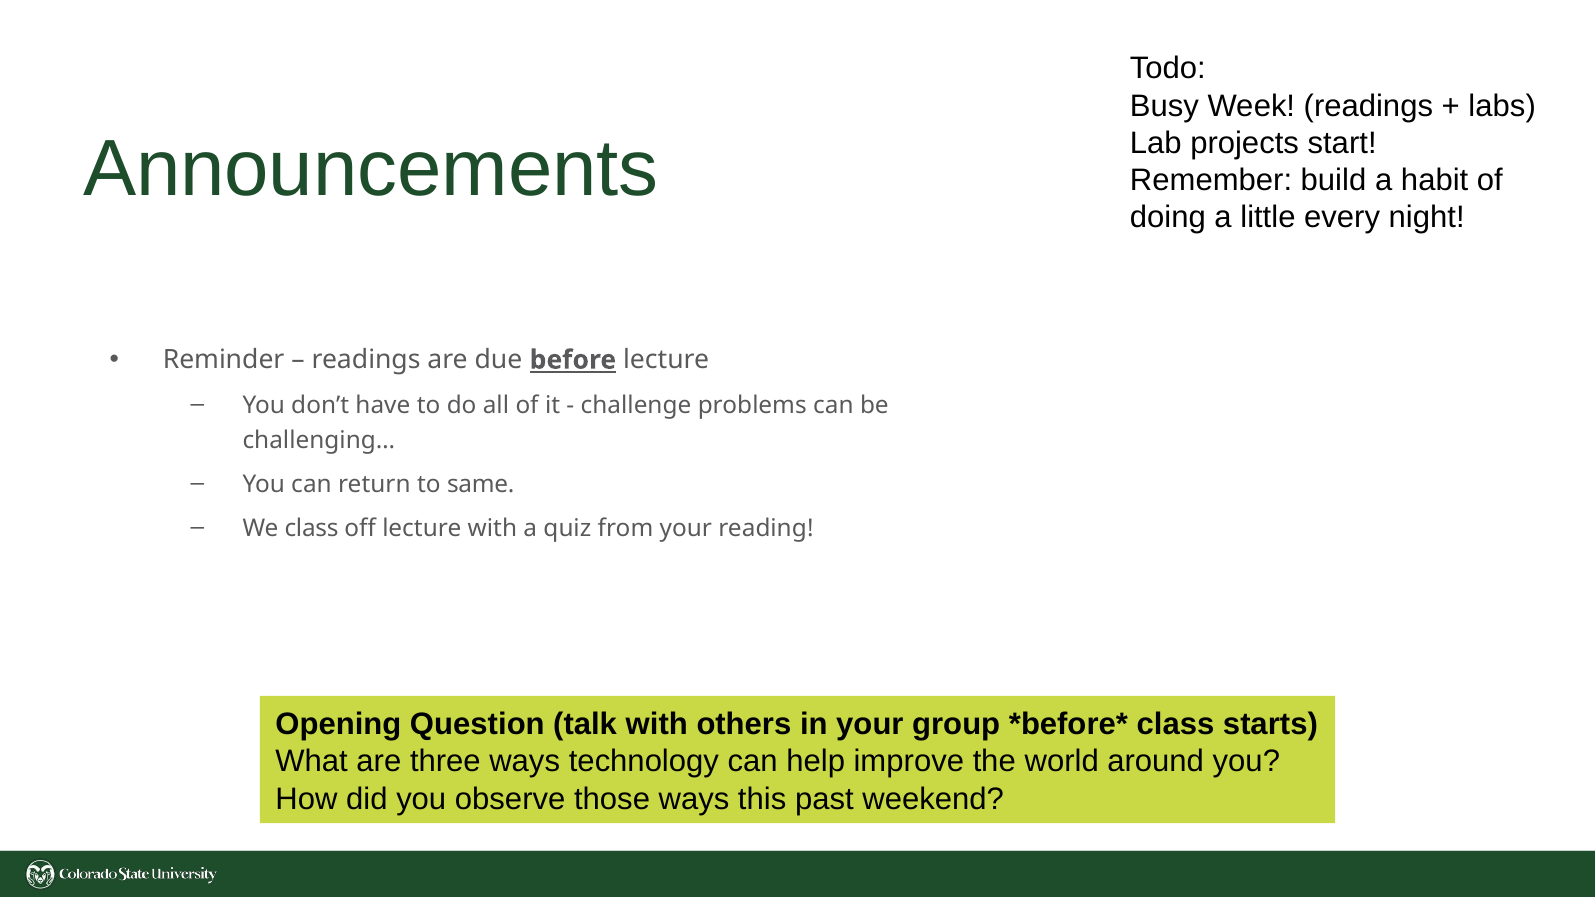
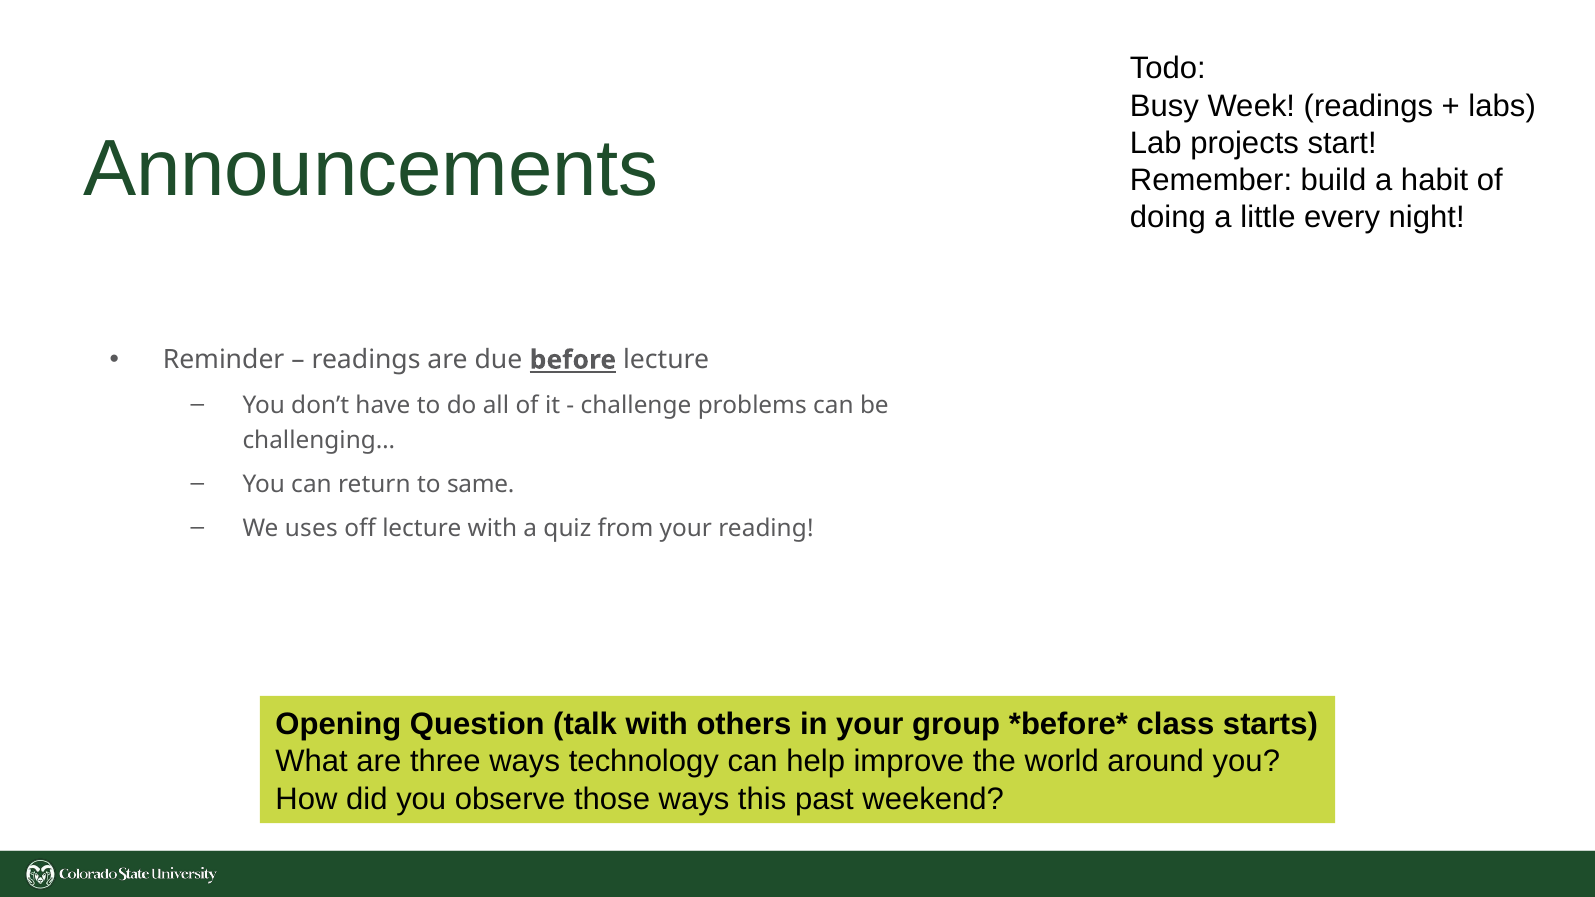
We class: class -> uses
